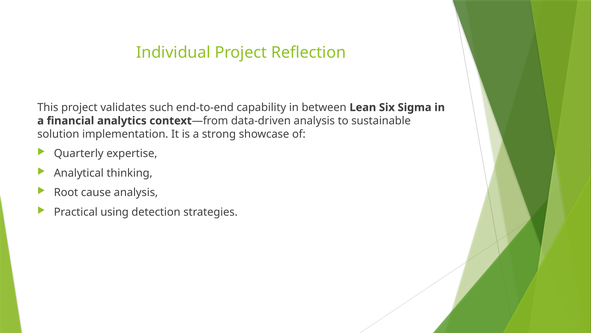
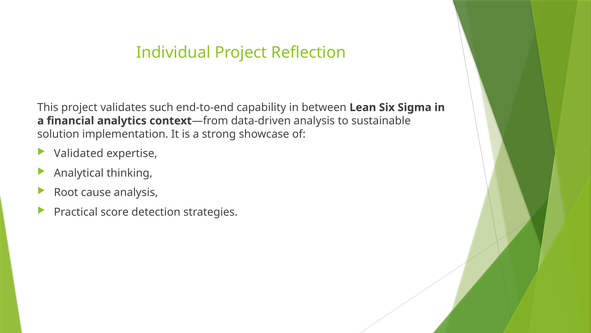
Quarterly: Quarterly -> Validated
using: using -> score
